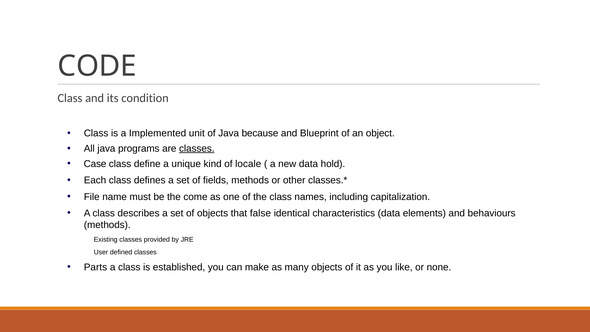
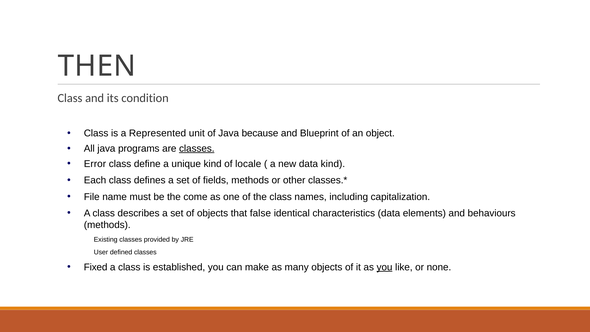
CODE: CODE -> THEN
Implemented: Implemented -> Represented
Case: Case -> Error
data hold: hold -> kind
Parts: Parts -> Fixed
you at (385, 267) underline: none -> present
